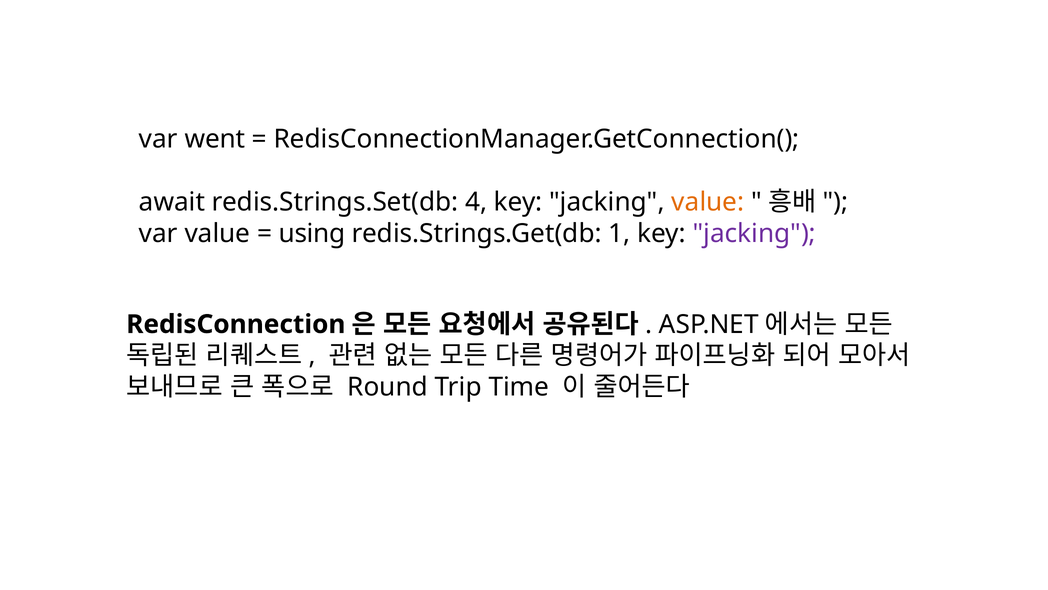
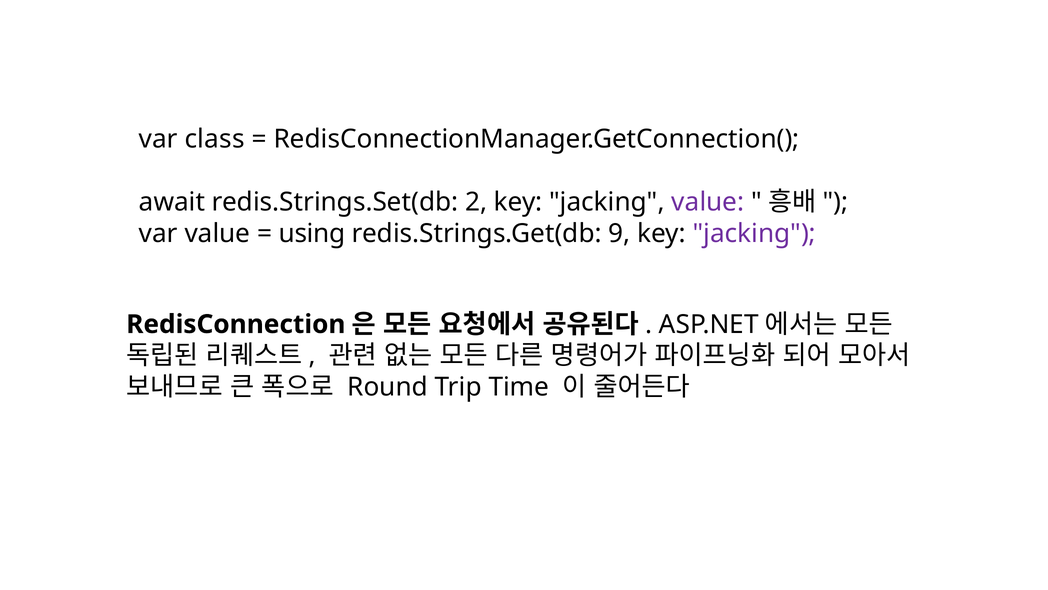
went: went -> class
4: 4 -> 2
value at (708, 202) colour: orange -> purple
1: 1 -> 9
